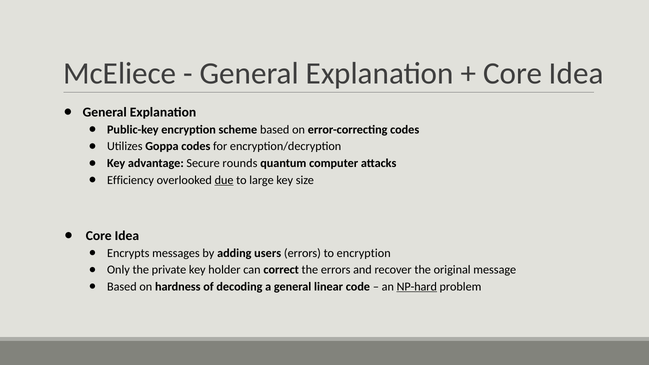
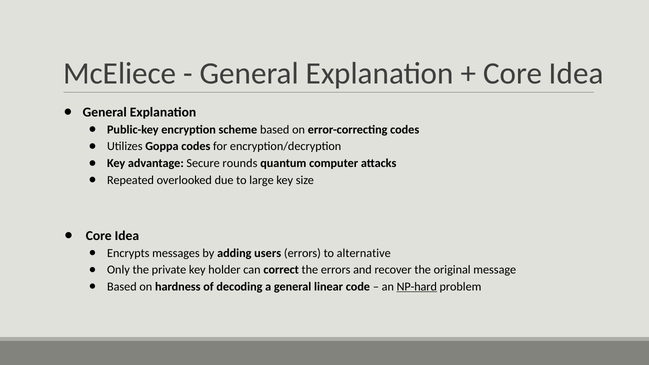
Efficiency: Efficiency -> Repeated
due underline: present -> none
to encryption: encryption -> alternative
